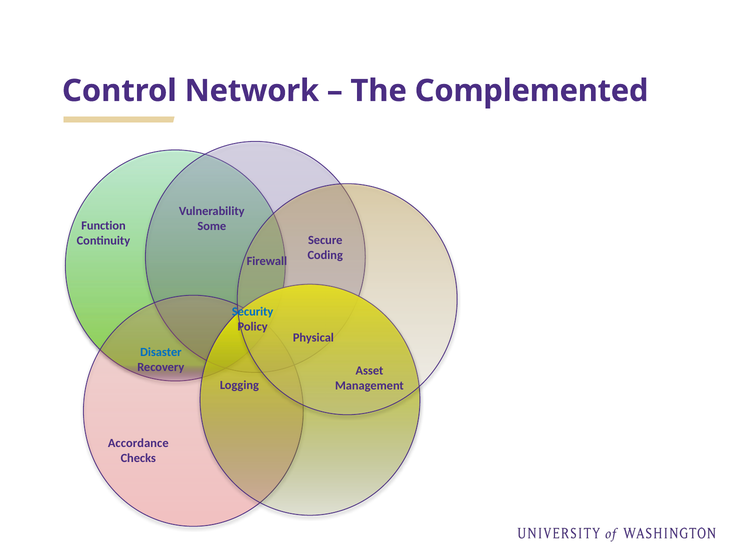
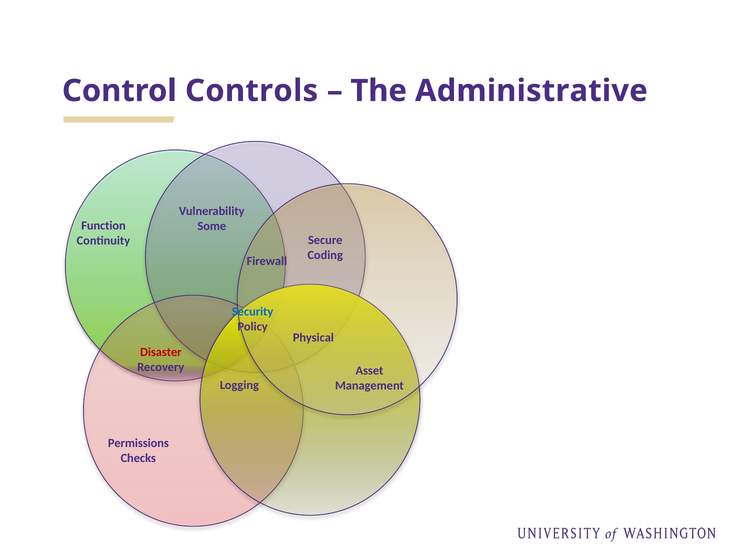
Network: Network -> Controls
Complemented: Complemented -> Administrative
Disaster colour: blue -> red
Accordance: Accordance -> Permissions
